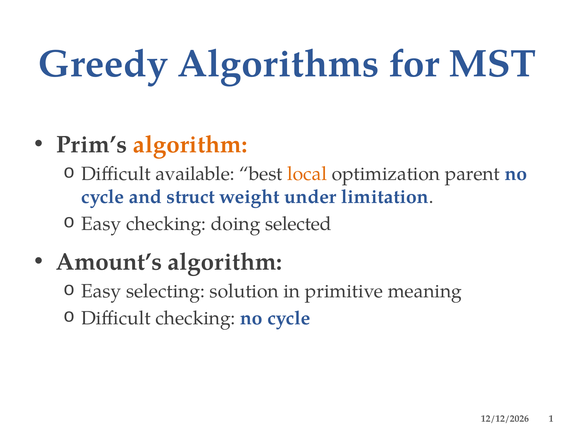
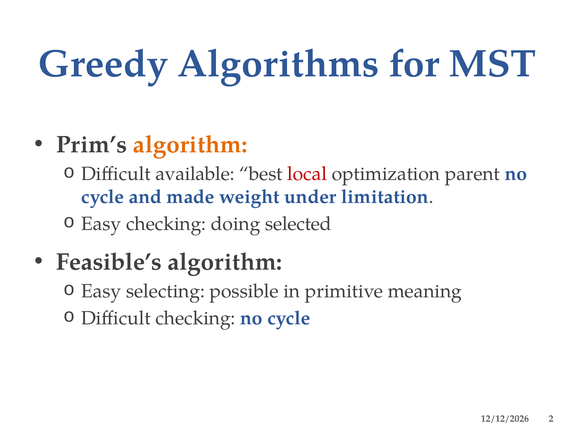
local colour: orange -> red
struct: struct -> made
Amount’s: Amount’s -> Feasible’s
solution: solution -> possible
1: 1 -> 2
